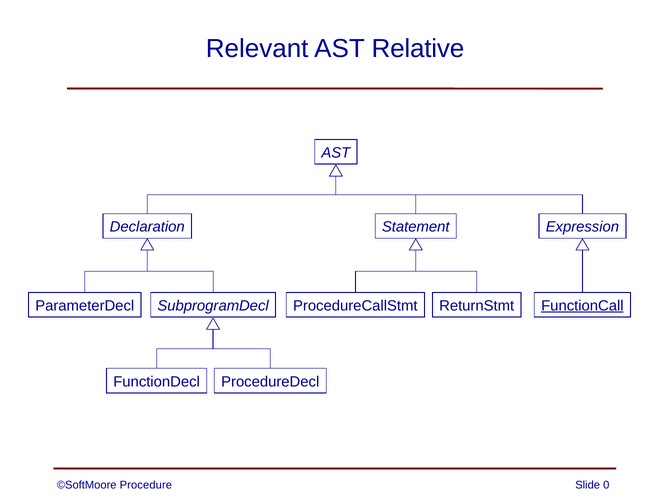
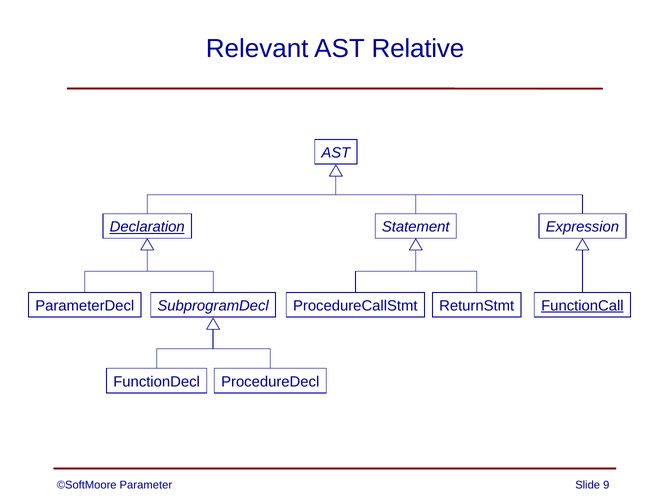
Declaration underline: none -> present
Procedure: Procedure -> Parameter
0: 0 -> 9
